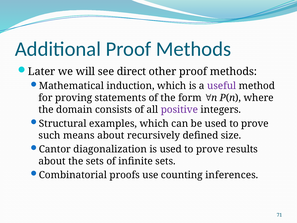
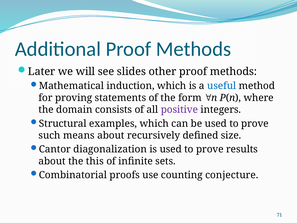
direct: direct -> slides
useful colour: purple -> blue
the sets: sets -> this
inferences: inferences -> conjecture
